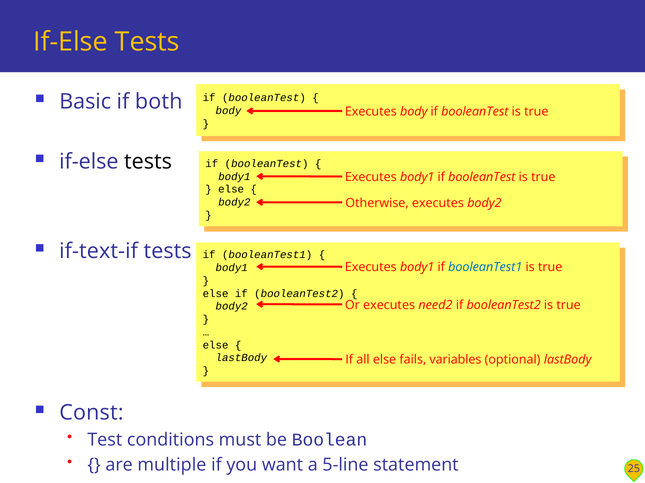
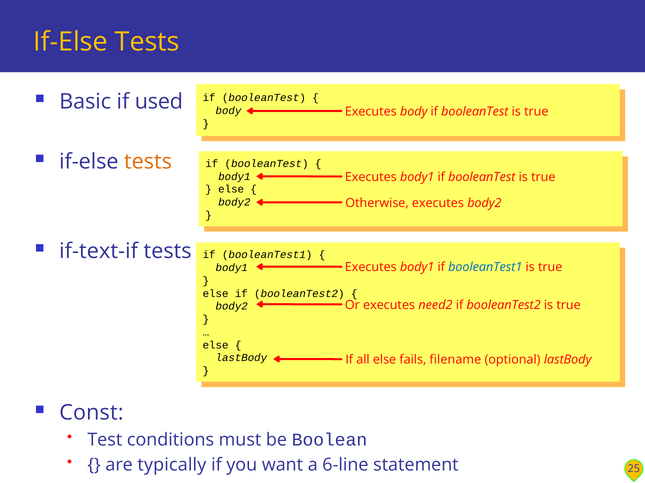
both: both -> used
tests at (148, 162) colour: black -> orange
variables: variables -> filename
multiple: multiple -> typically
5-line: 5-line -> 6-line
